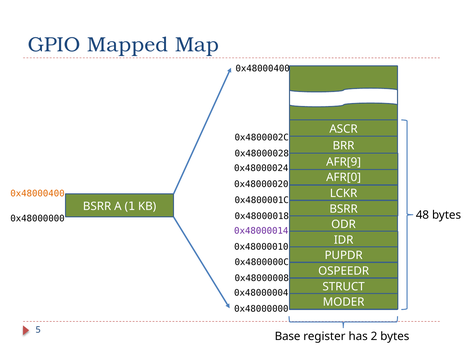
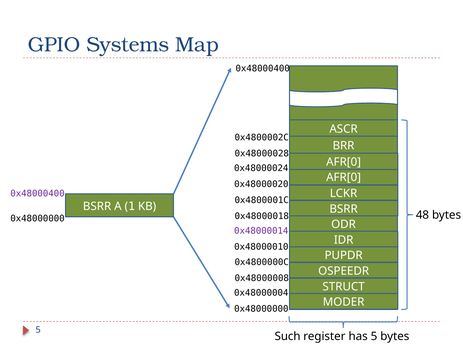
Mapped: Mapped -> Systems
AFR[9 at (344, 162): AFR[9 -> AFR[0
0x48000400 at (37, 194) colour: orange -> purple
Base: Base -> Such
has 2: 2 -> 5
